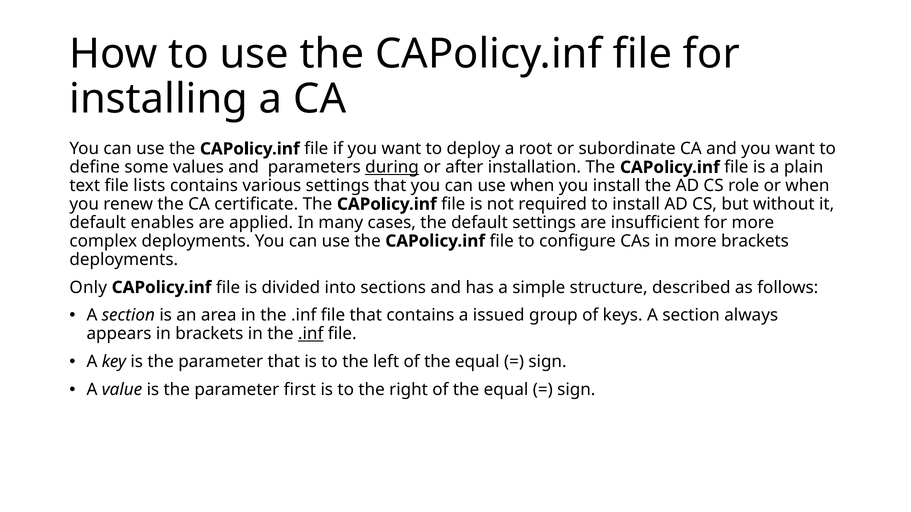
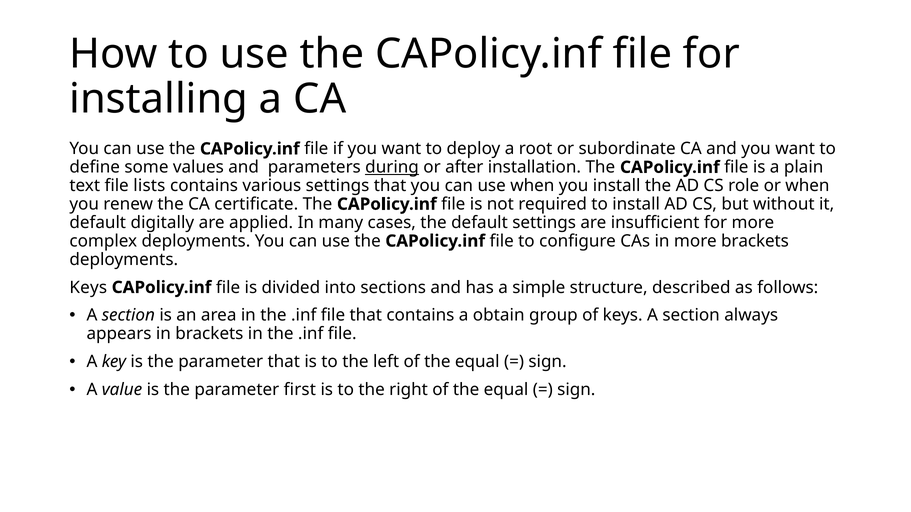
enables: enables -> digitally
Only at (88, 288): Only -> Keys
issued: issued -> obtain
.inf at (311, 334) underline: present -> none
